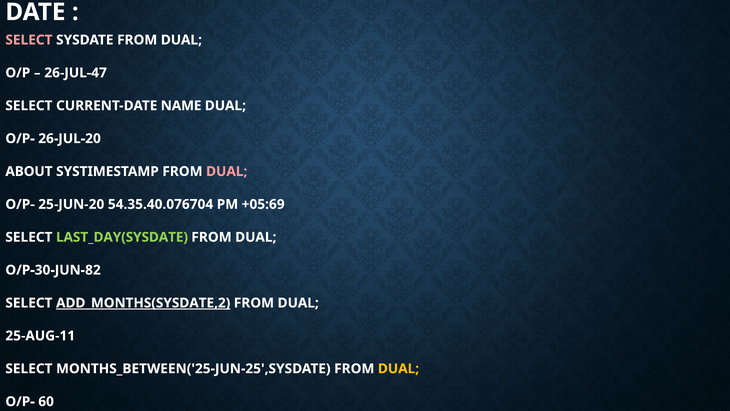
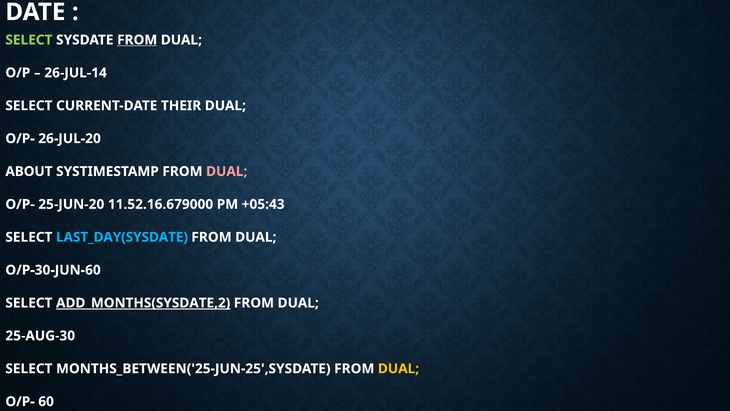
SELECT at (29, 40) colour: pink -> light green
FROM at (137, 40) underline: none -> present
26-JUL-47: 26-JUL-47 -> 26-JUL-14
NAME: NAME -> THEIR
54.35.40.076704: 54.35.40.076704 -> 11.52.16.679000
+05:69: +05:69 -> +05:43
LAST_DAY(SYSDATE colour: light green -> light blue
O/P-30-JUN-82: O/P-30-JUN-82 -> O/P-30-JUN-60
25-AUG-11: 25-AUG-11 -> 25-AUG-30
